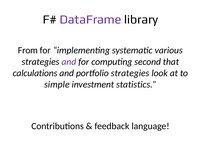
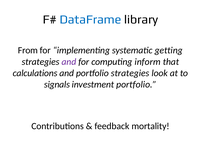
DataFrame colour: purple -> blue
various: various -> getting
second: second -> inform
simple: simple -> signals
investment statistics: statistics -> portfolio
language: language -> mortality
